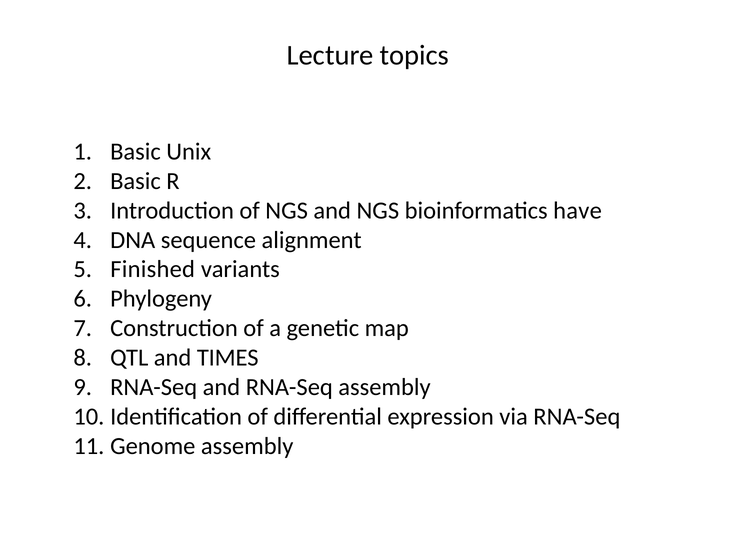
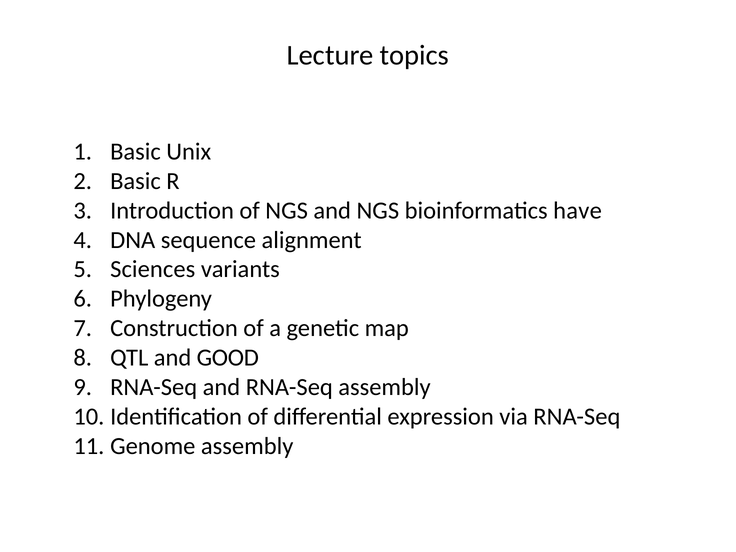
Finished: Finished -> Sciences
TIMES: TIMES -> GOOD
